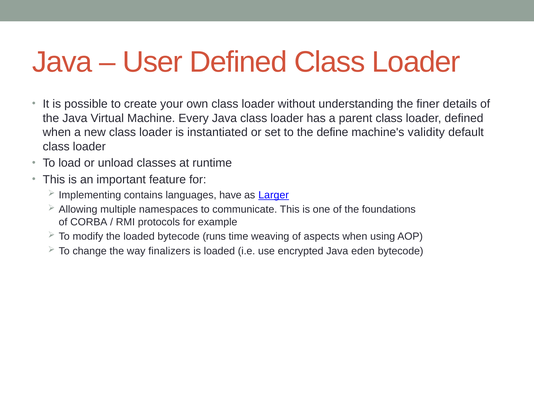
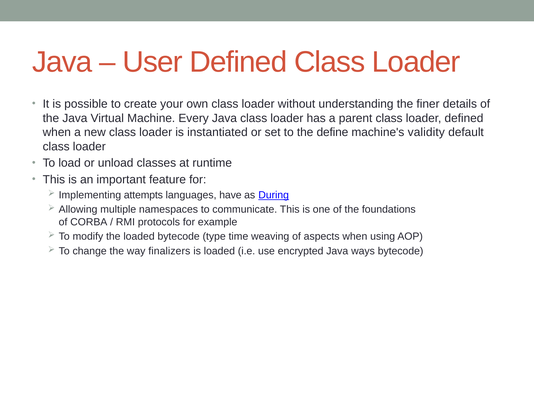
contains: contains -> attempts
Larger: Larger -> During
runs: runs -> type
eden: eden -> ways
